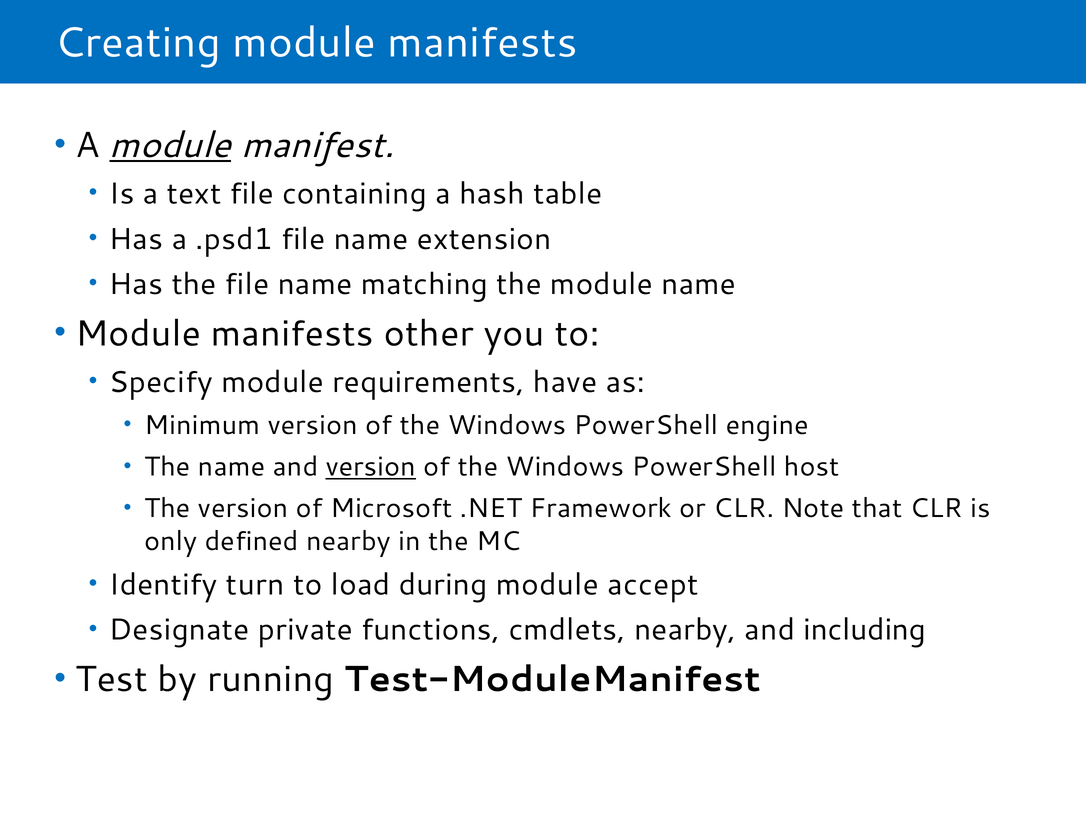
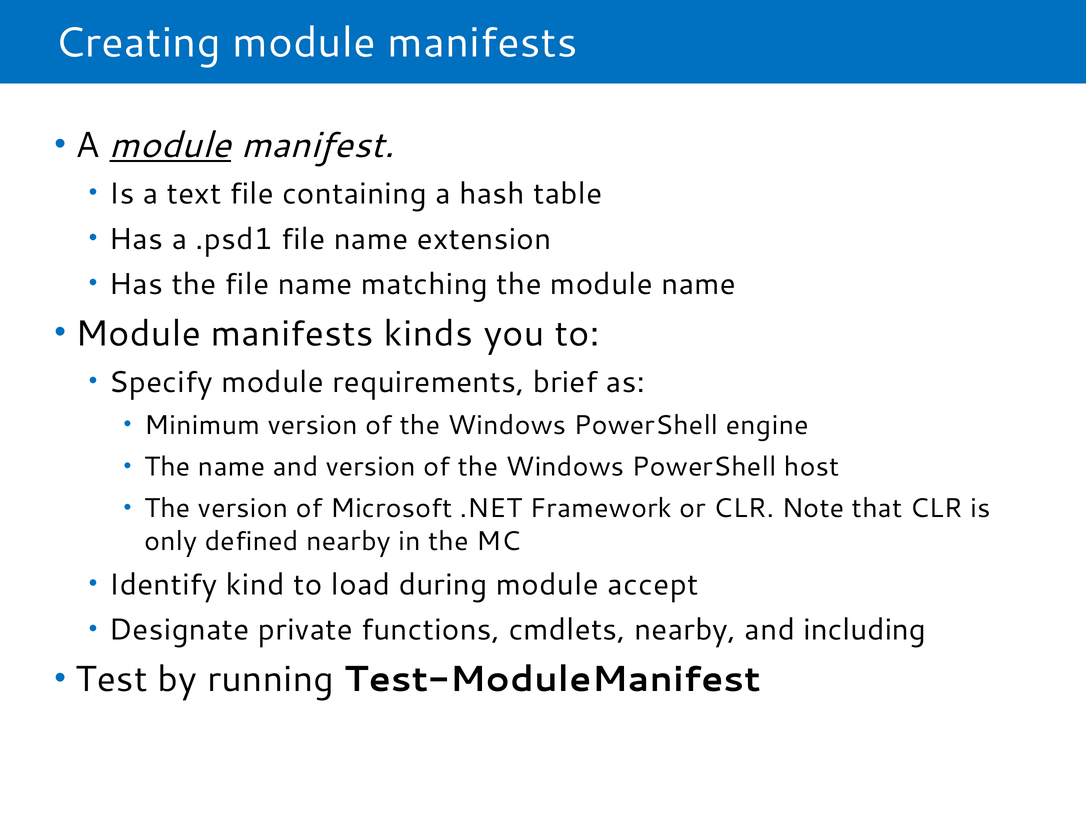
other: other -> kinds
have: have -> brief
version at (371, 467) underline: present -> none
turn: turn -> kind
